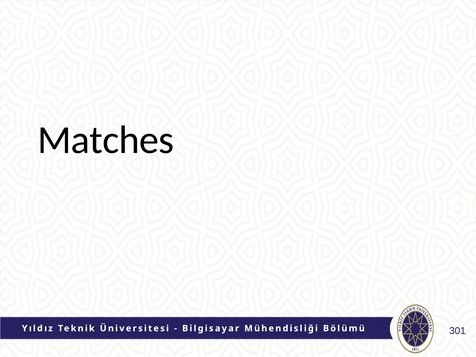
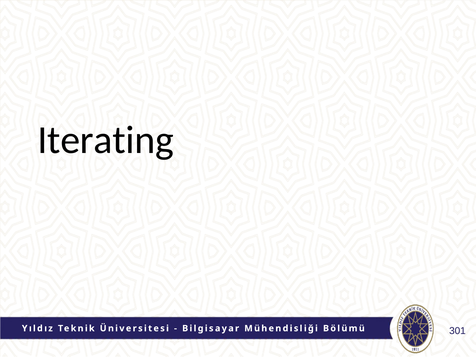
Matches: Matches -> Iterating
